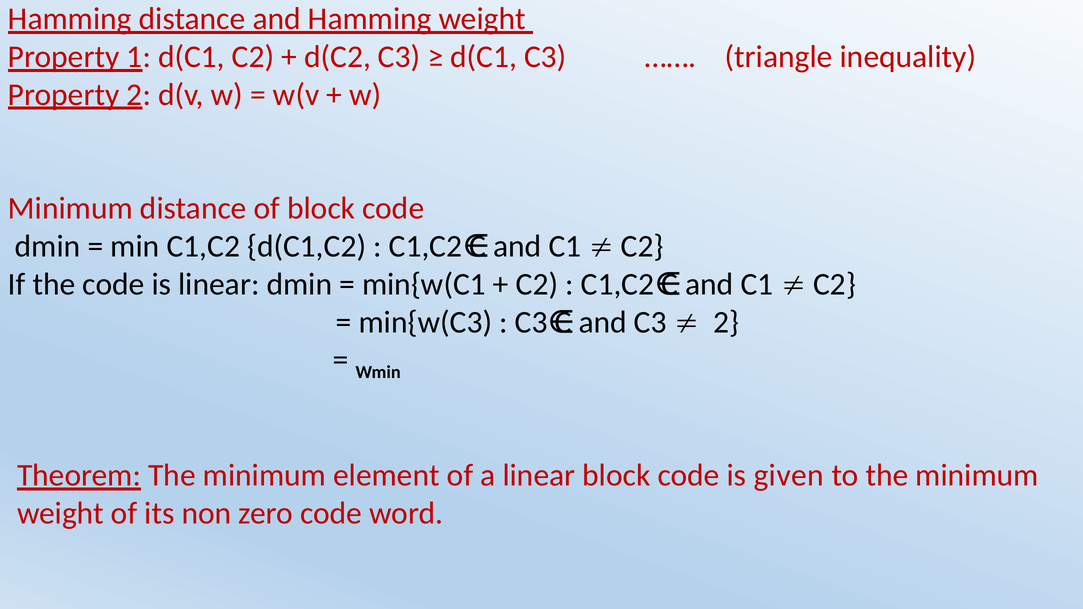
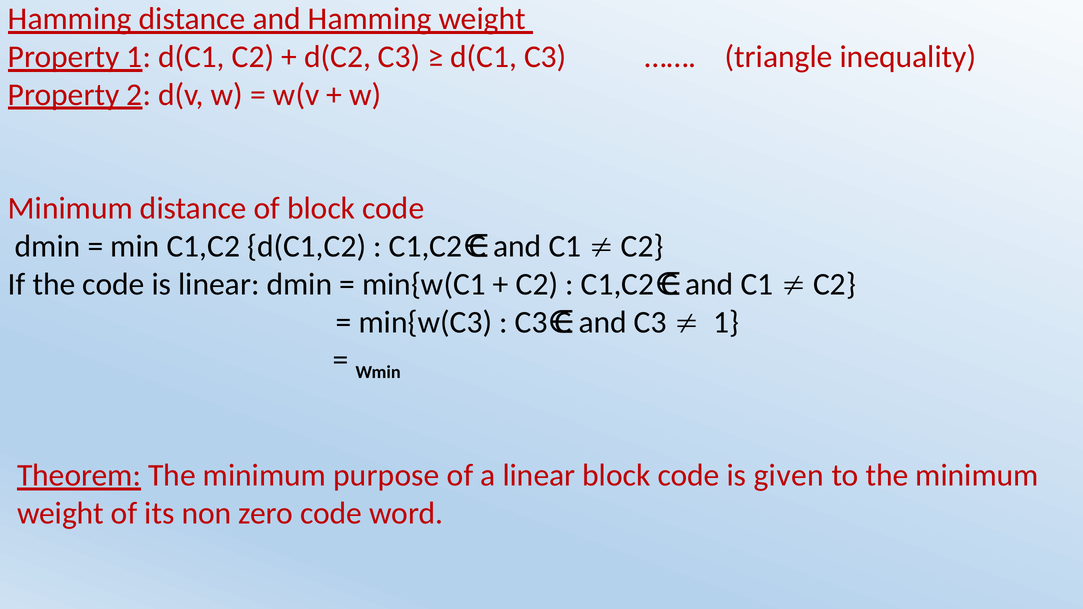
2 at (726, 322): 2 -> 1
element: element -> purpose
